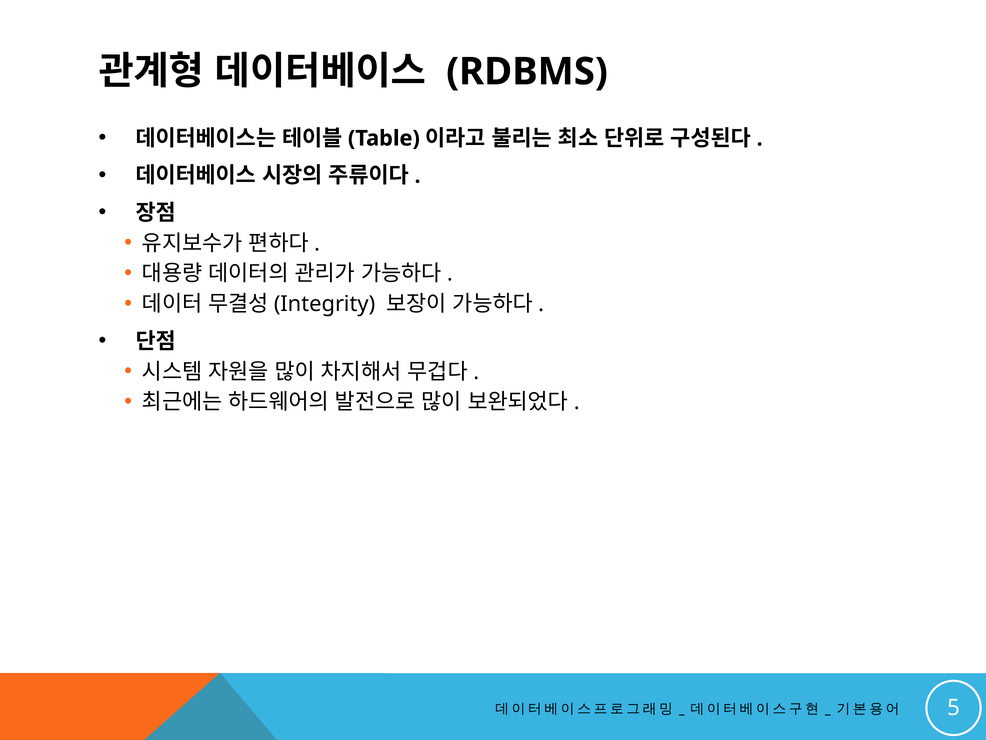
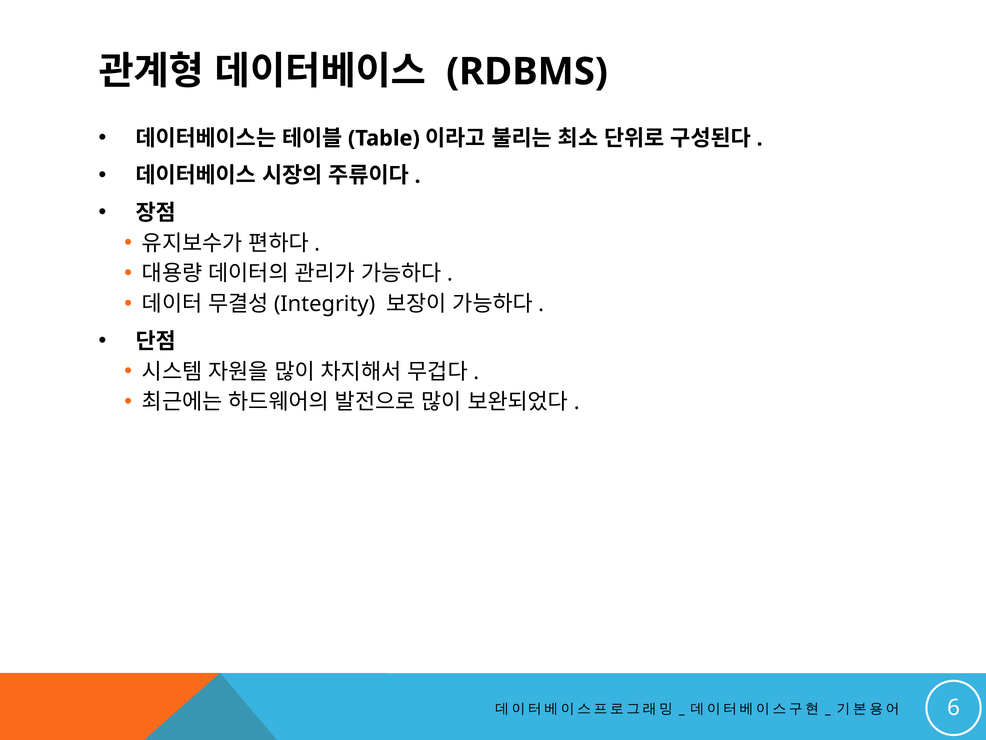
5: 5 -> 6
